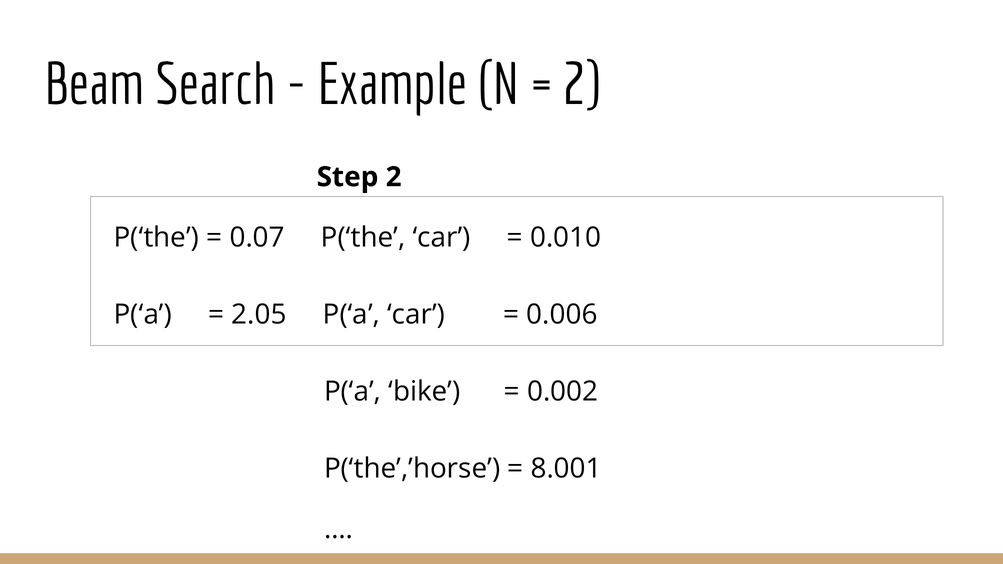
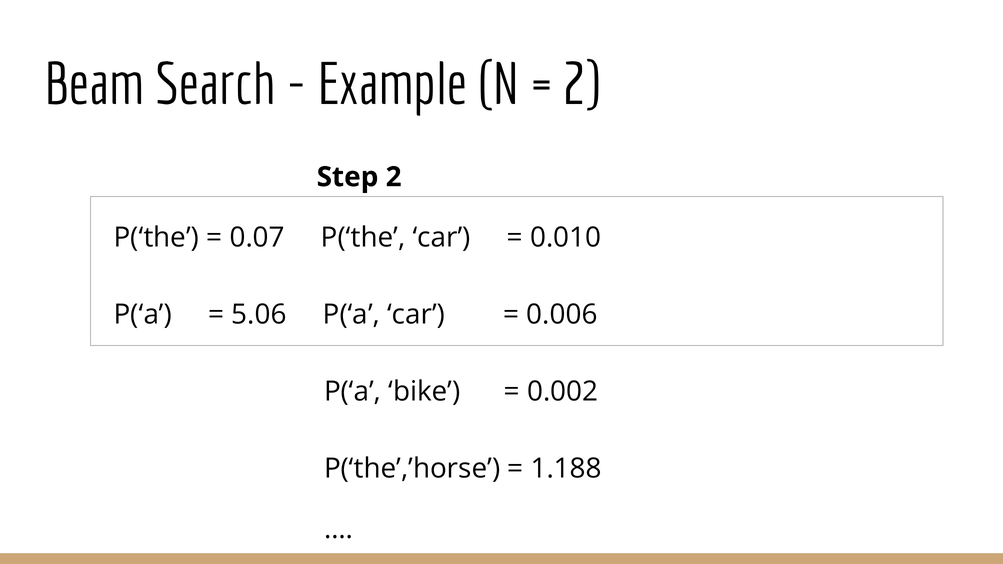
2.05: 2.05 -> 5.06
8.001: 8.001 -> 1.188
